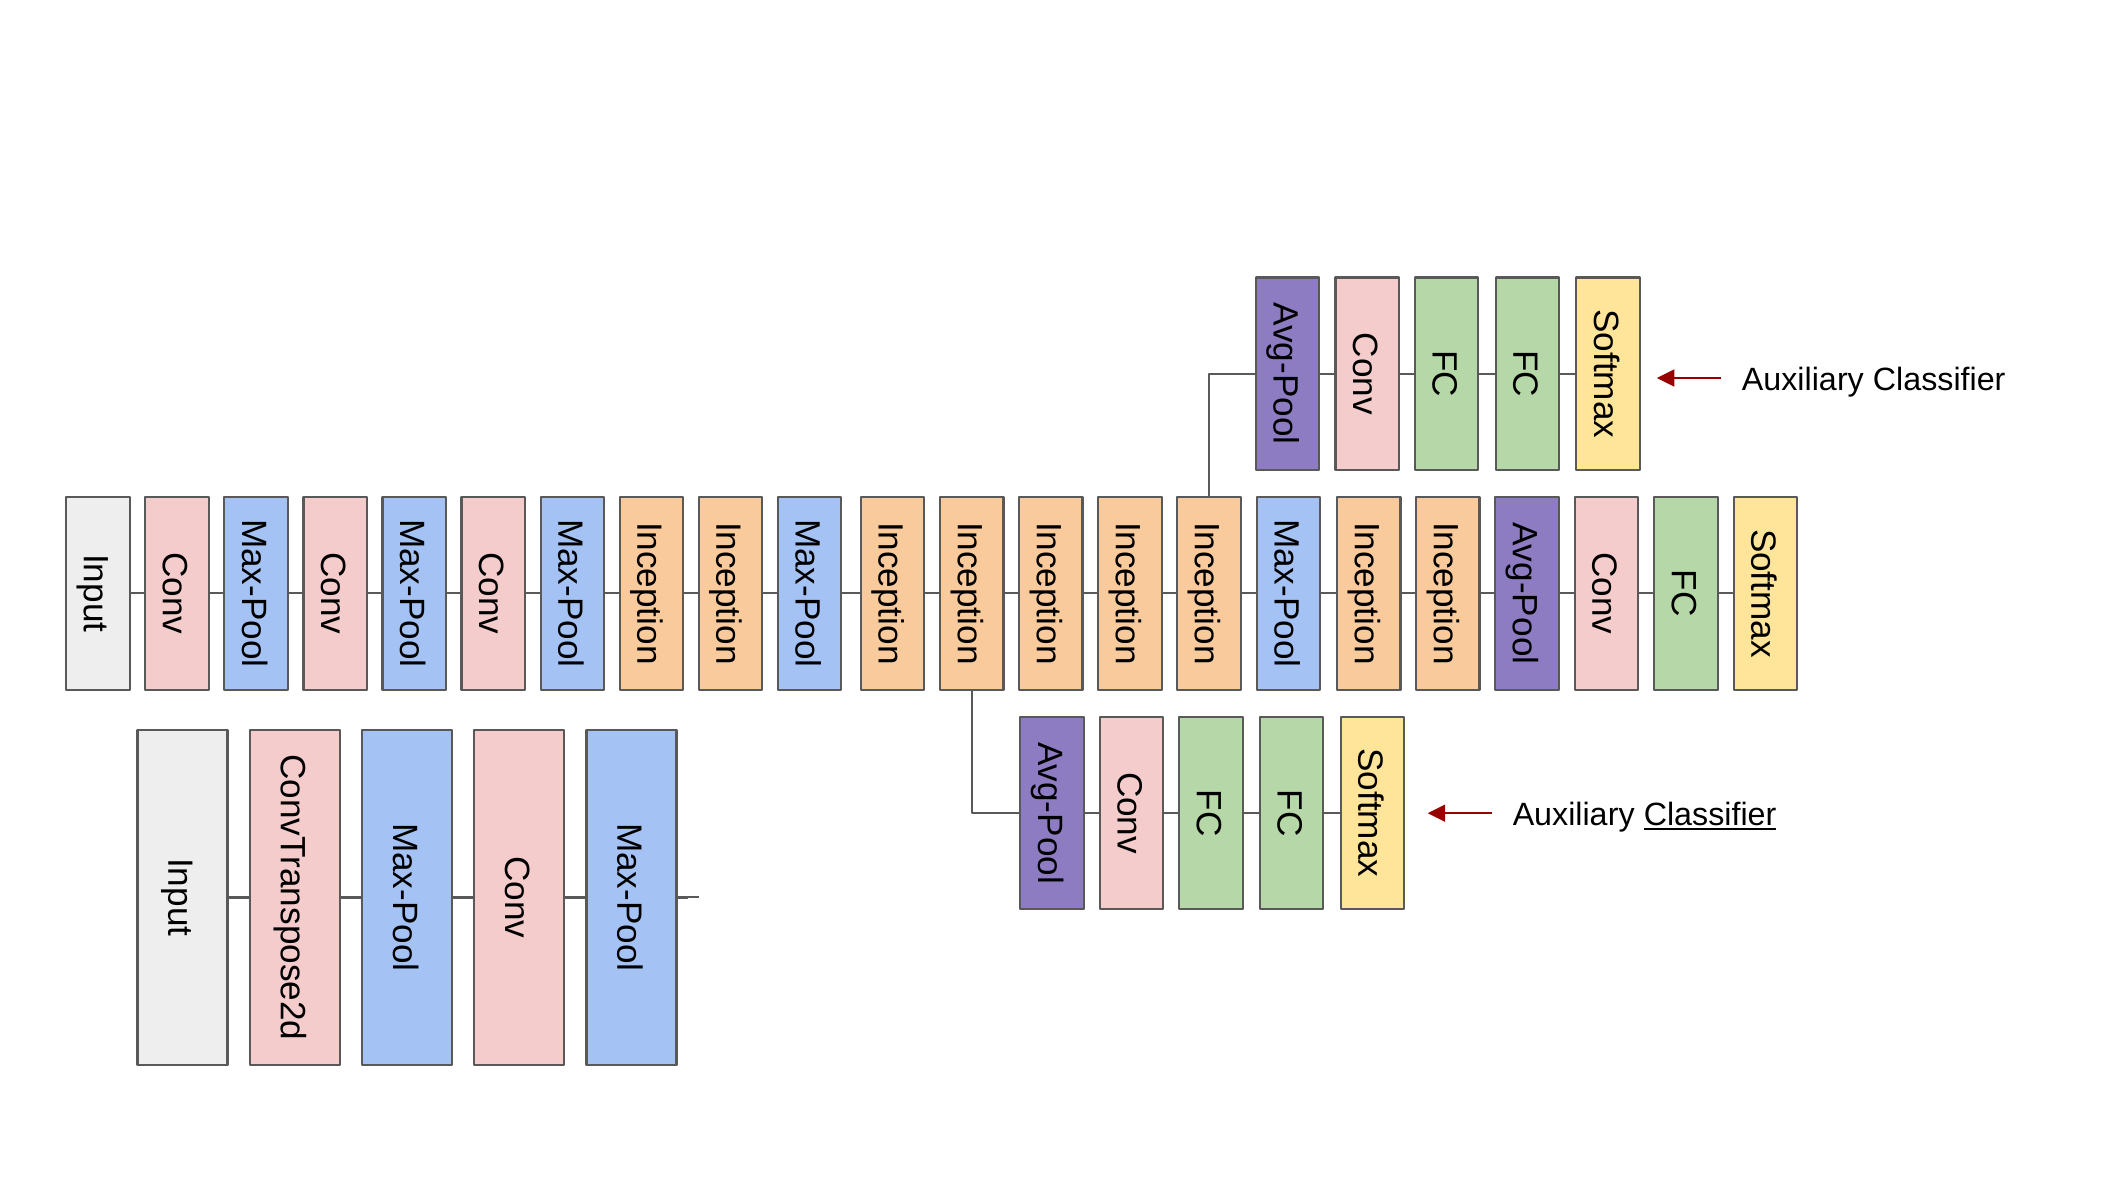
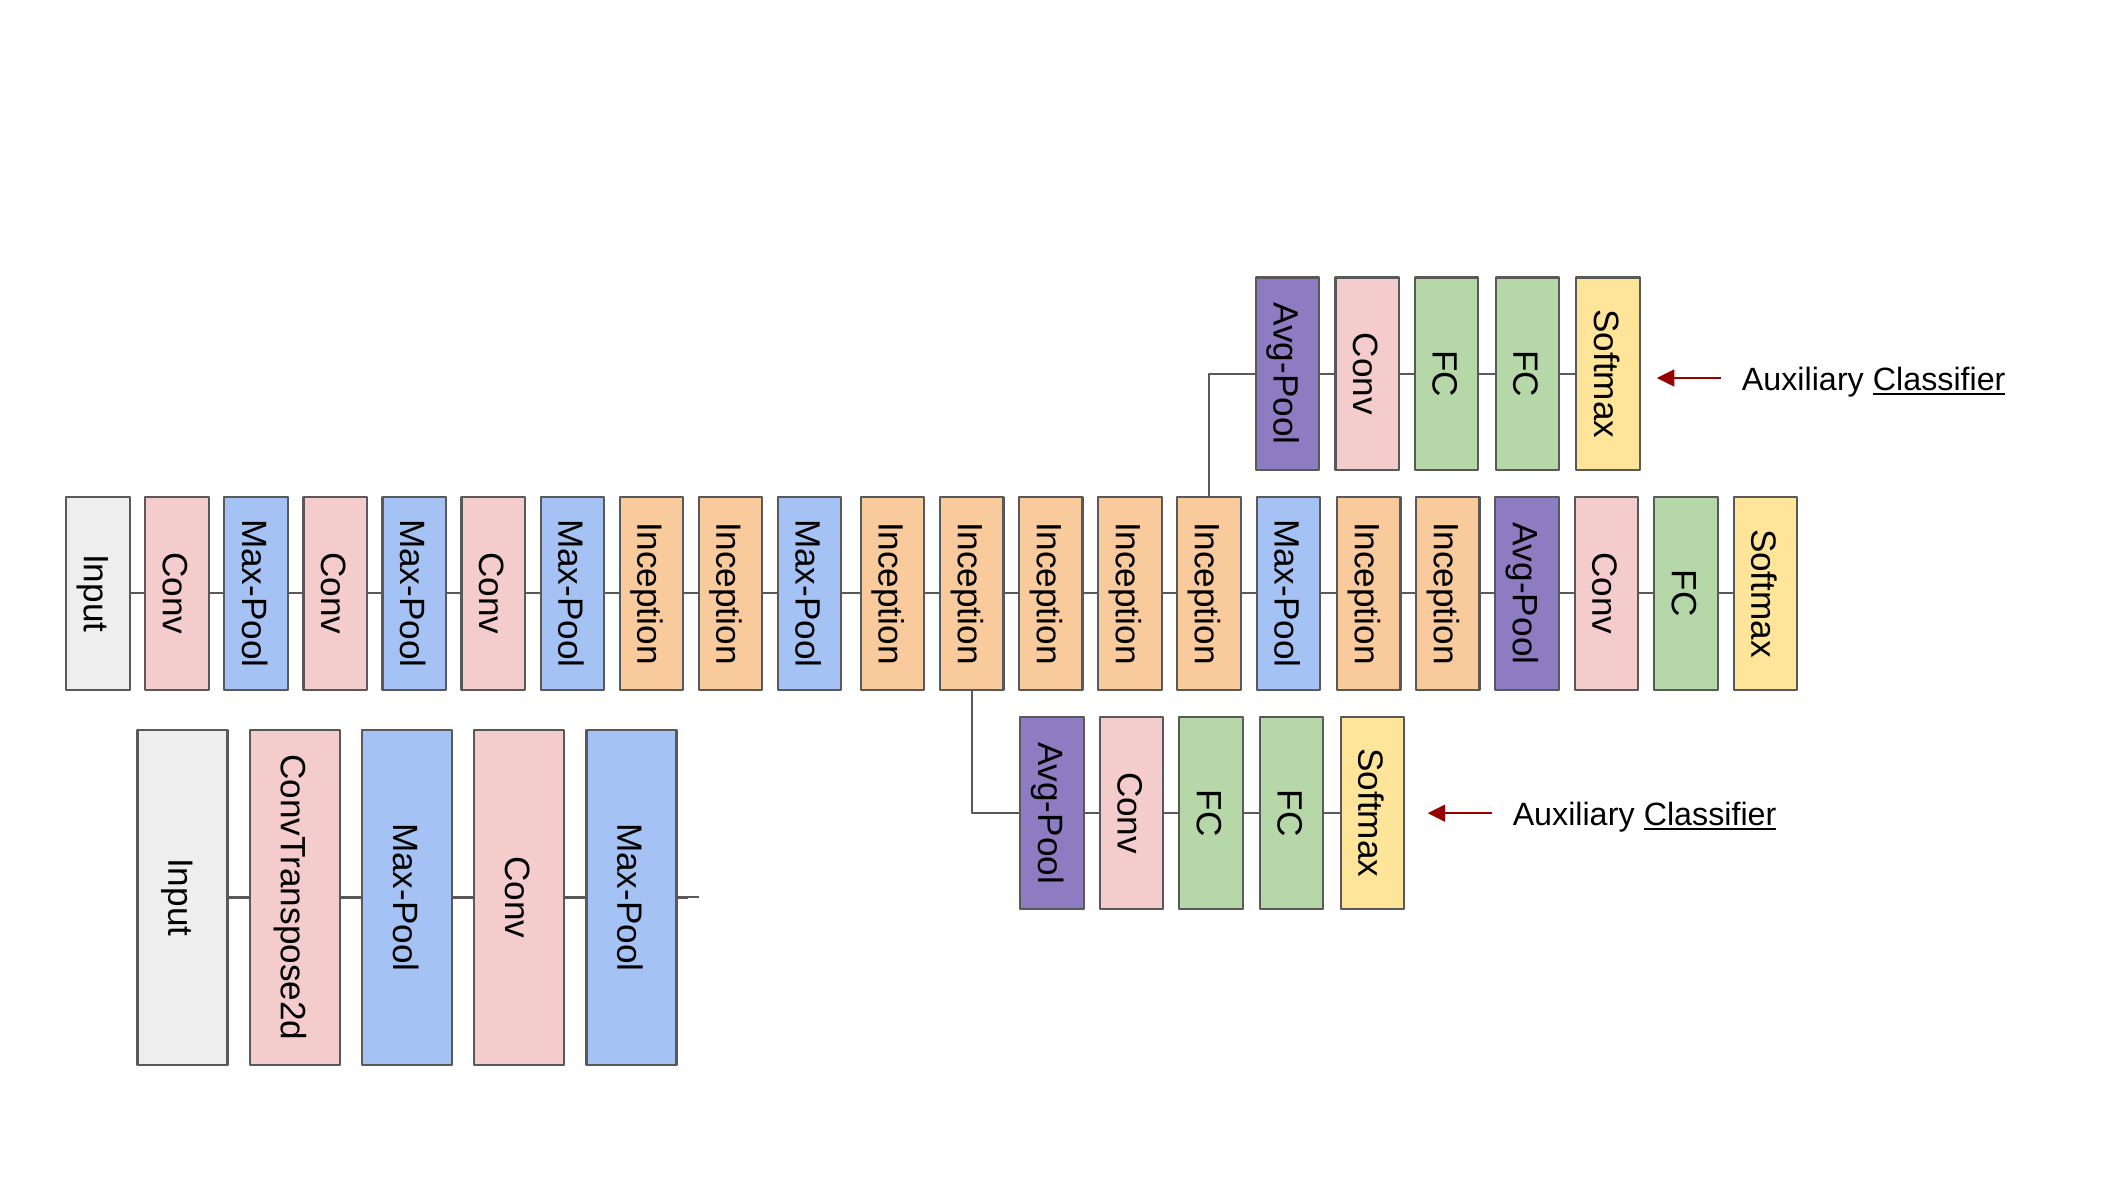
Classifier at (1939, 380) underline: none -> present
